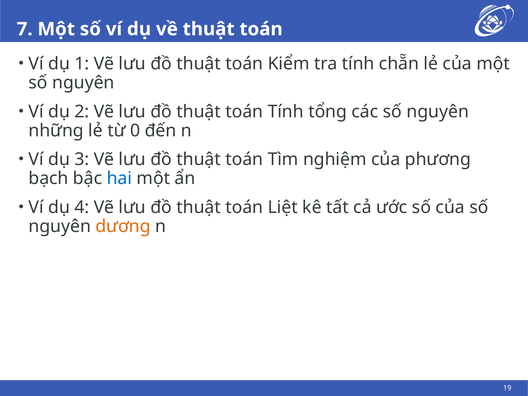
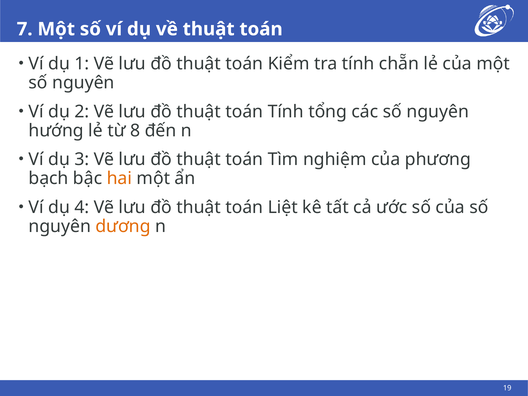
những: những -> hướng
0: 0 -> 8
hai colour: blue -> orange
